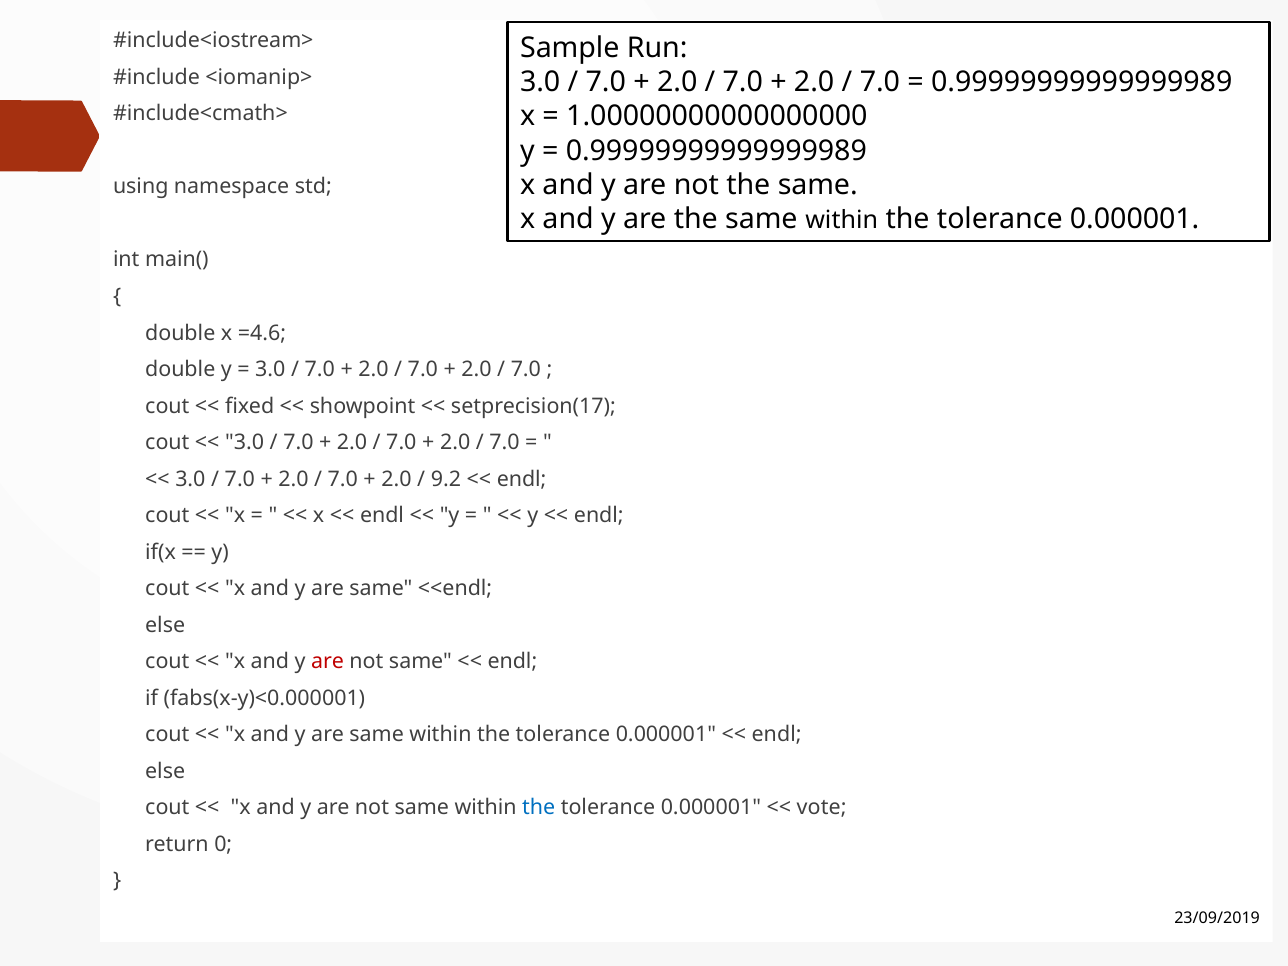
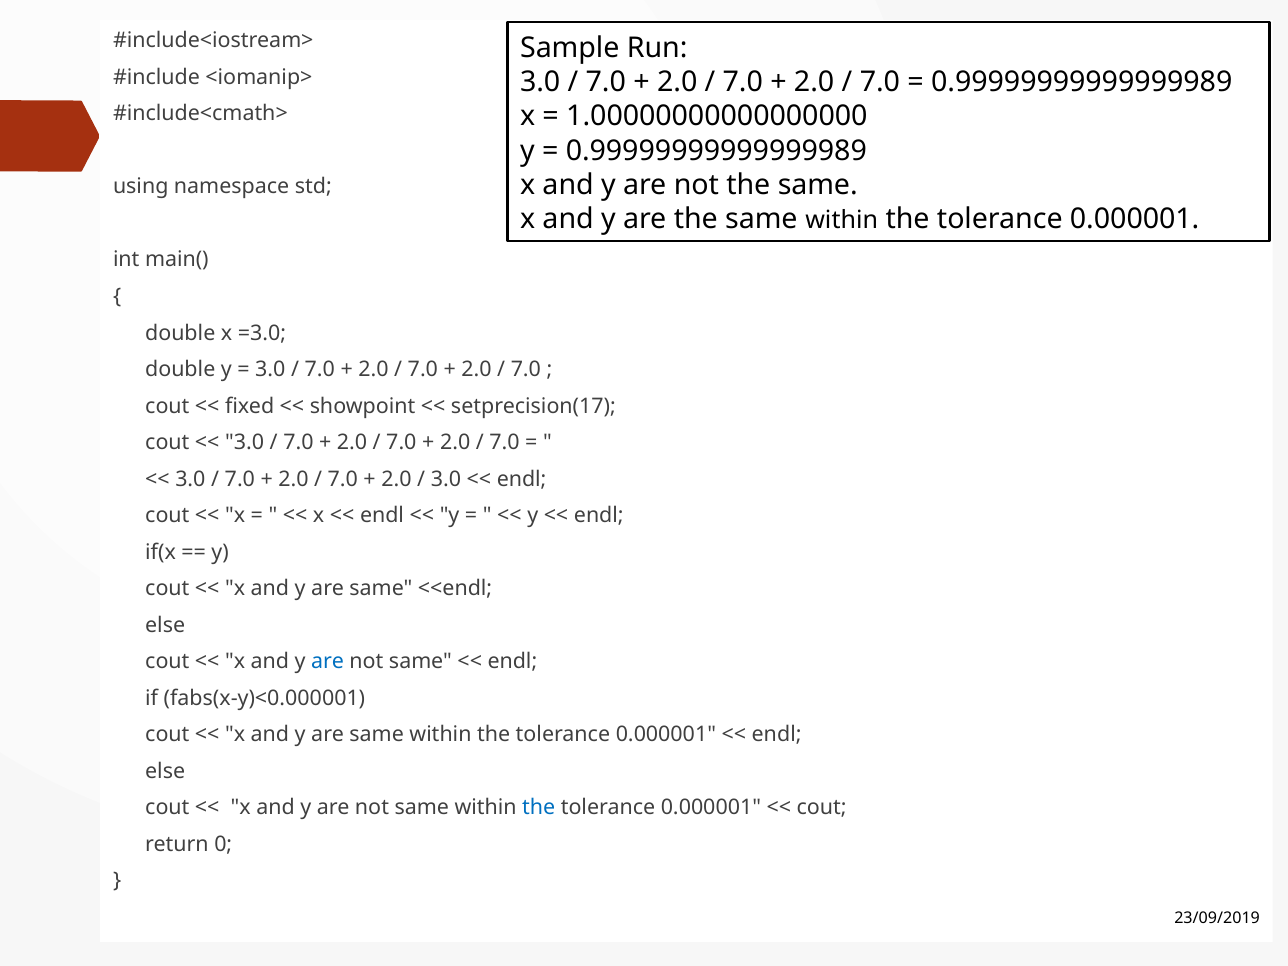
=4.6: =4.6 -> =3.0
9.2 at (446, 479): 9.2 -> 3.0
are at (328, 662) colour: red -> blue
vote at (822, 808): vote -> cout
